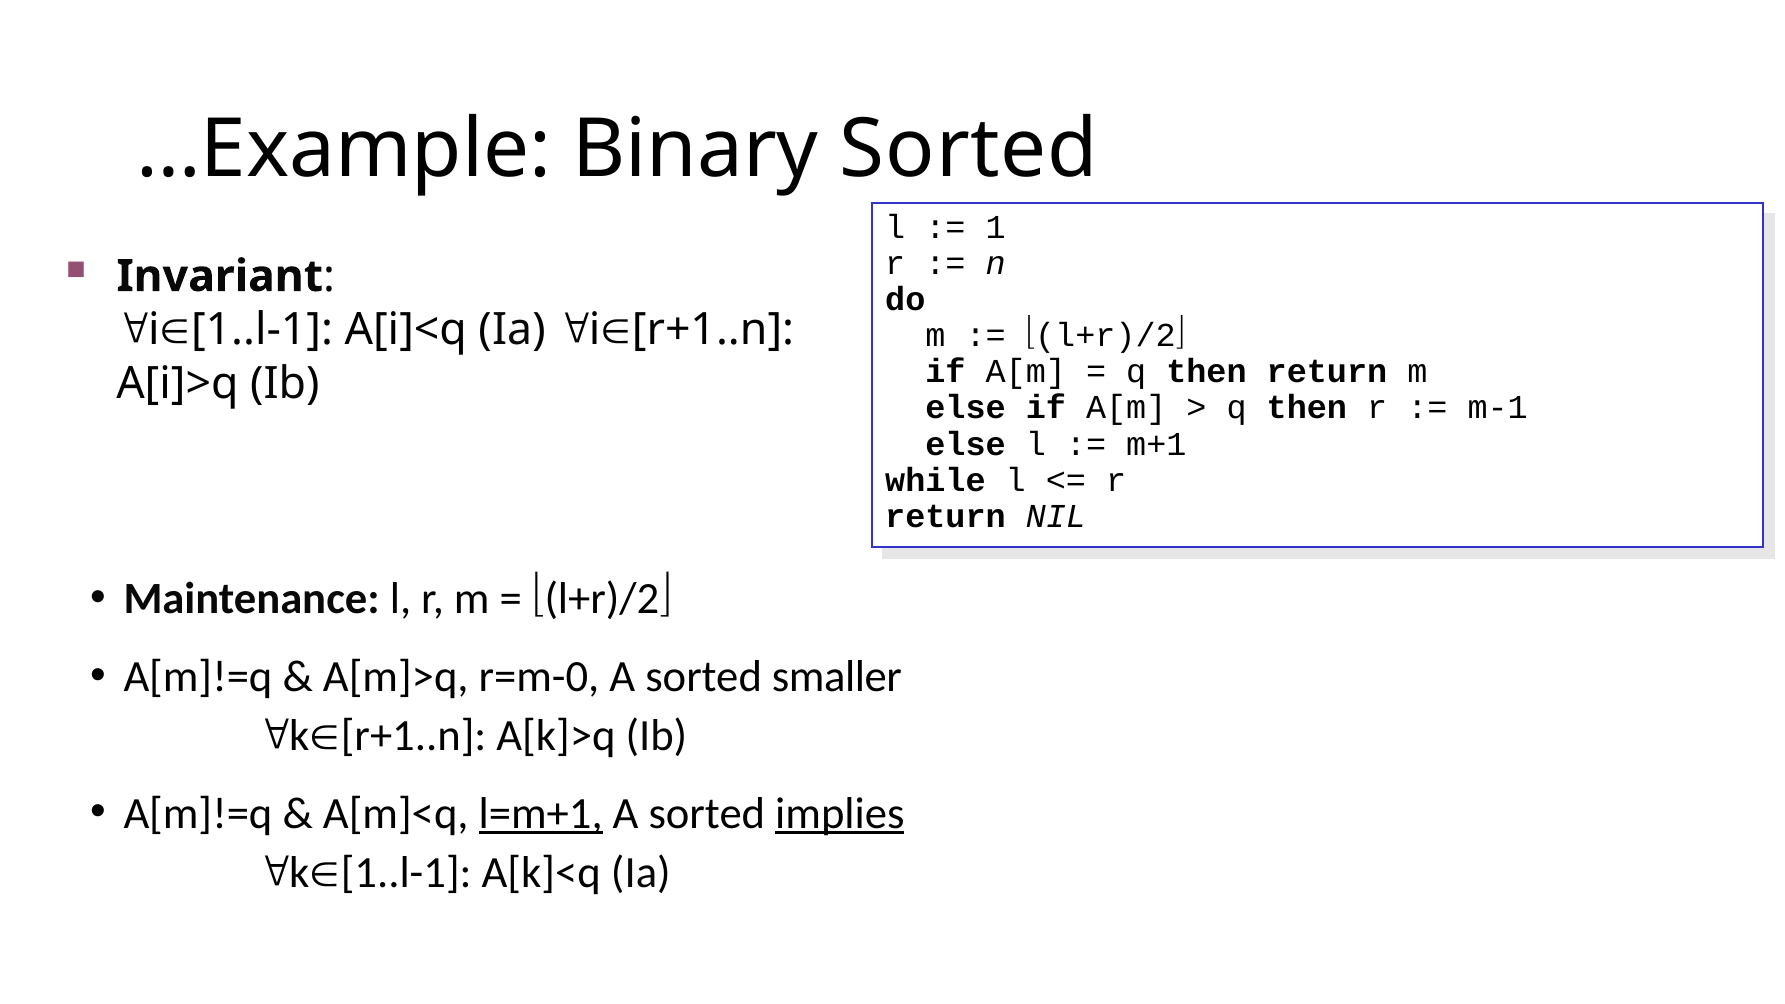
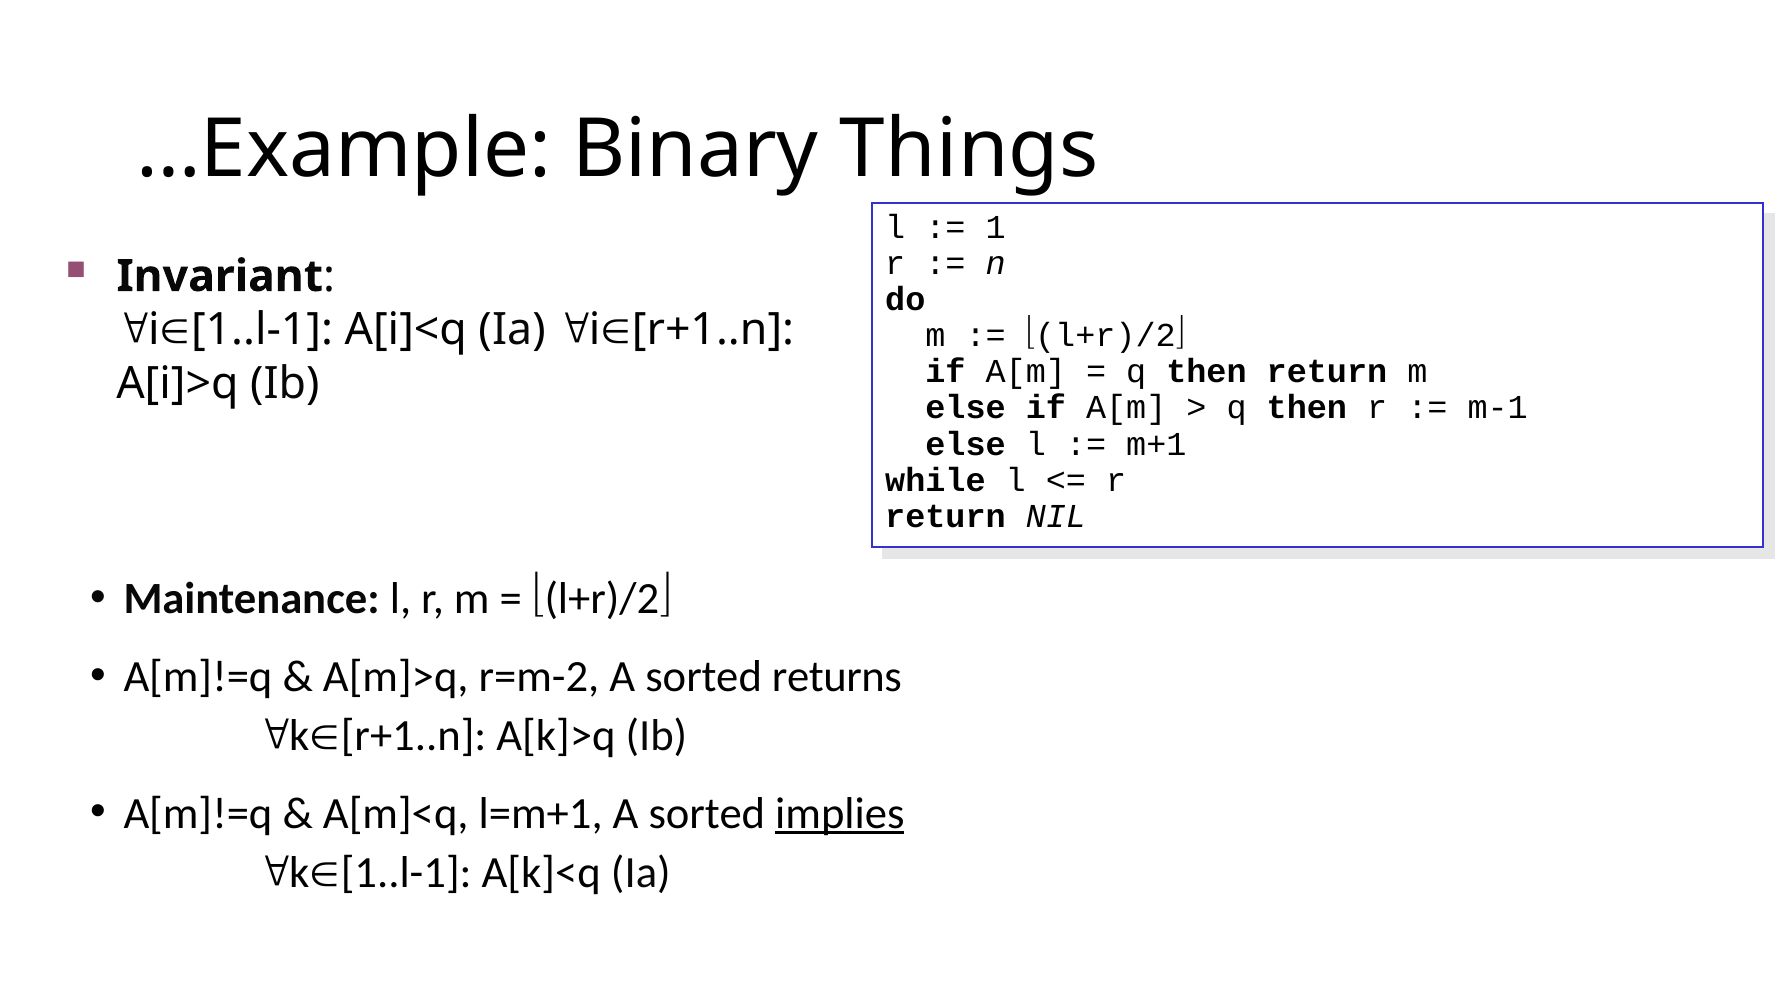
Binary Sorted: Sorted -> Things
r=m-0: r=m-0 -> r=m-2
smaller: smaller -> returns
l=m+1 underline: present -> none
